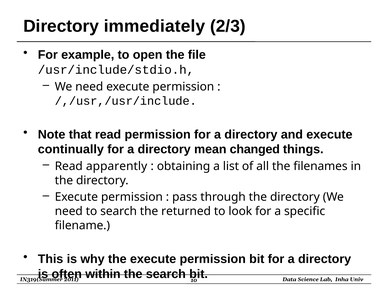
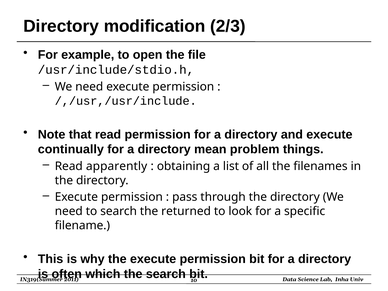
immediately: immediately -> modification
changed: changed -> problem
within: within -> which
